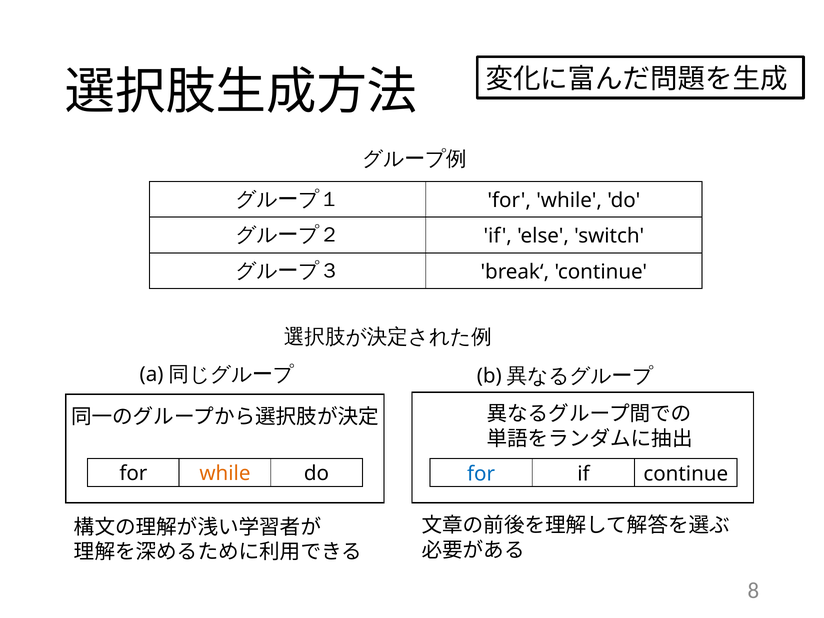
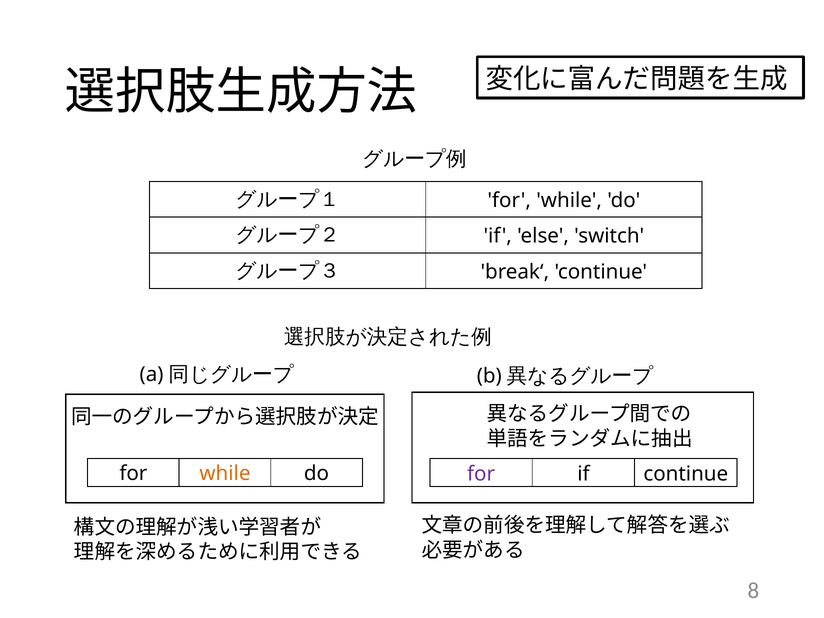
for at (481, 474) colour: blue -> purple
